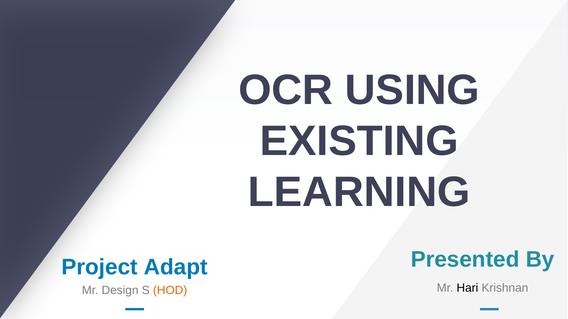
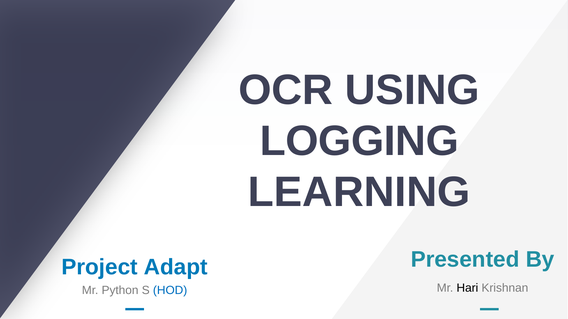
EXISTING: EXISTING -> LOGGING
Design: Design -> Python
HOD colour: orange -> blue
